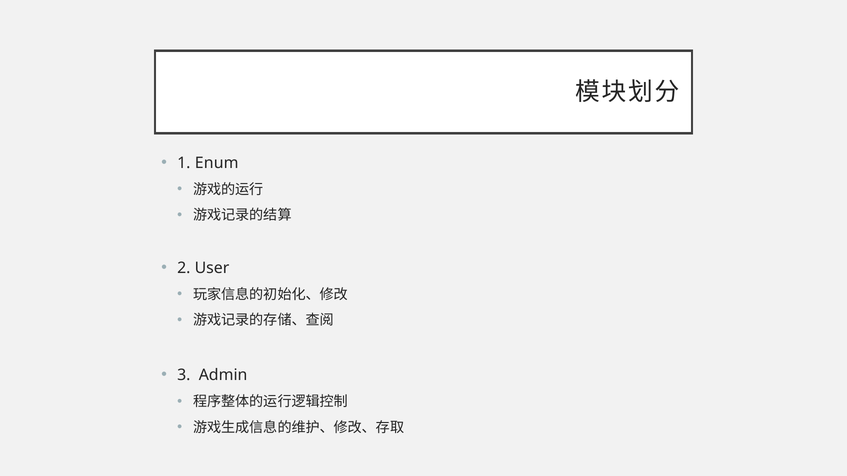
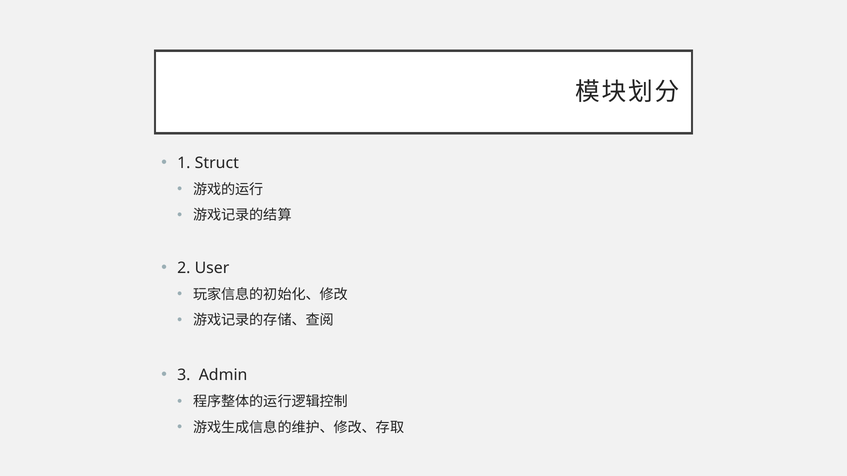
Enum: Enum -> Struct
